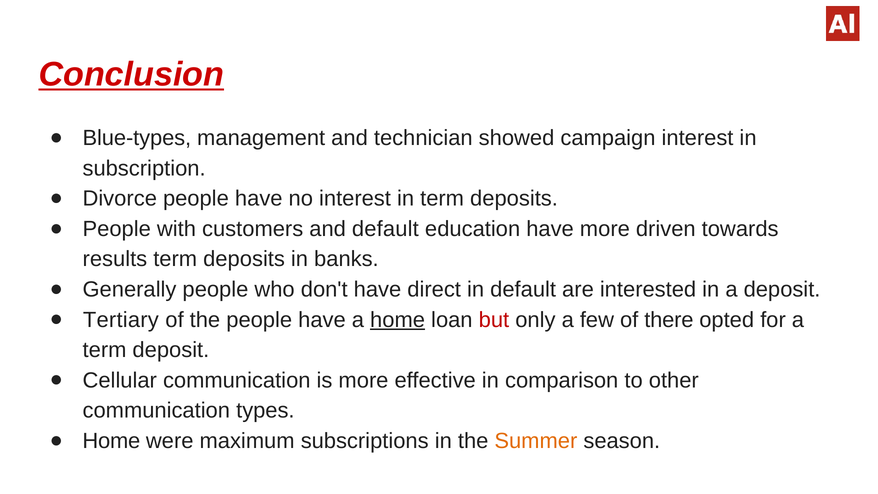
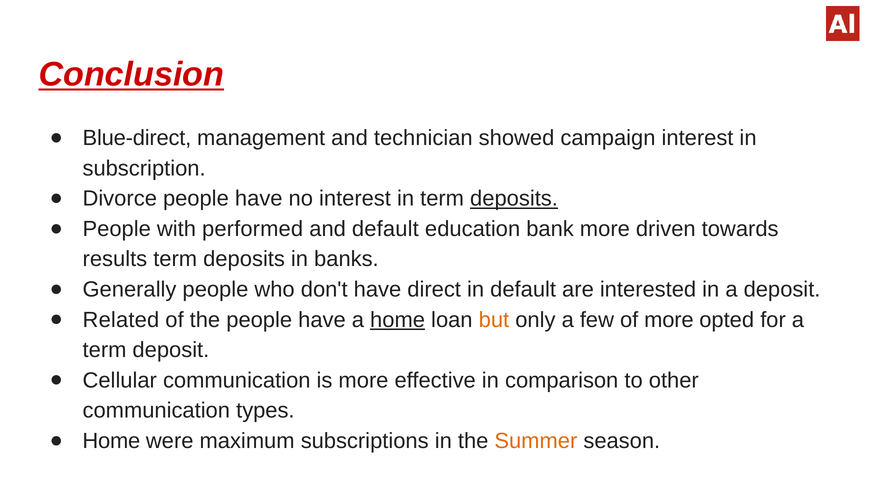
Blue-types: Blue-types -> Blue-direct
deposits at (514, 199) underline: none -> present
customers: customers -> performed
education have: have -> bank
Tertiary: Tertiary -> Related
but colour: red -> orange
of there: there -> more
